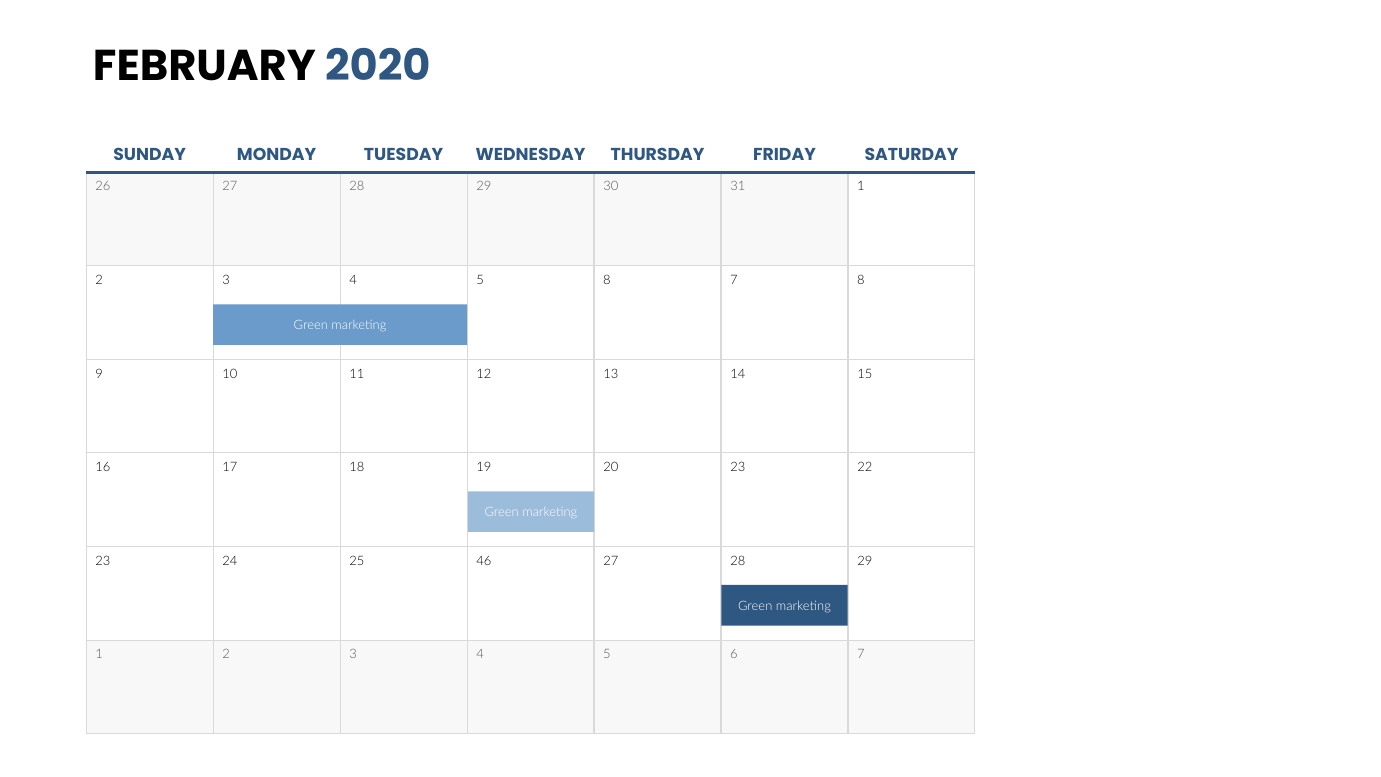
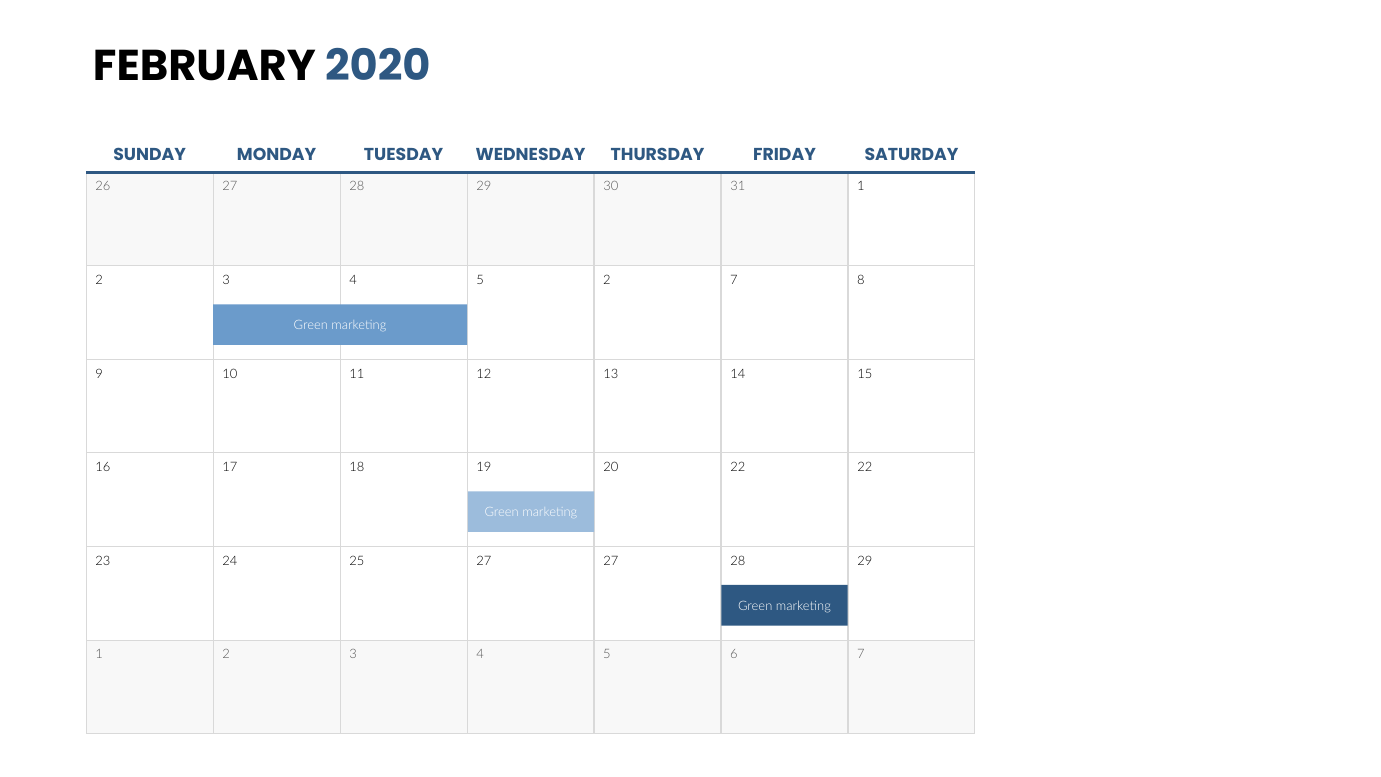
5 8: 8 -> 2
20 23: 23 -> 22
25 46: 46 -> 27
